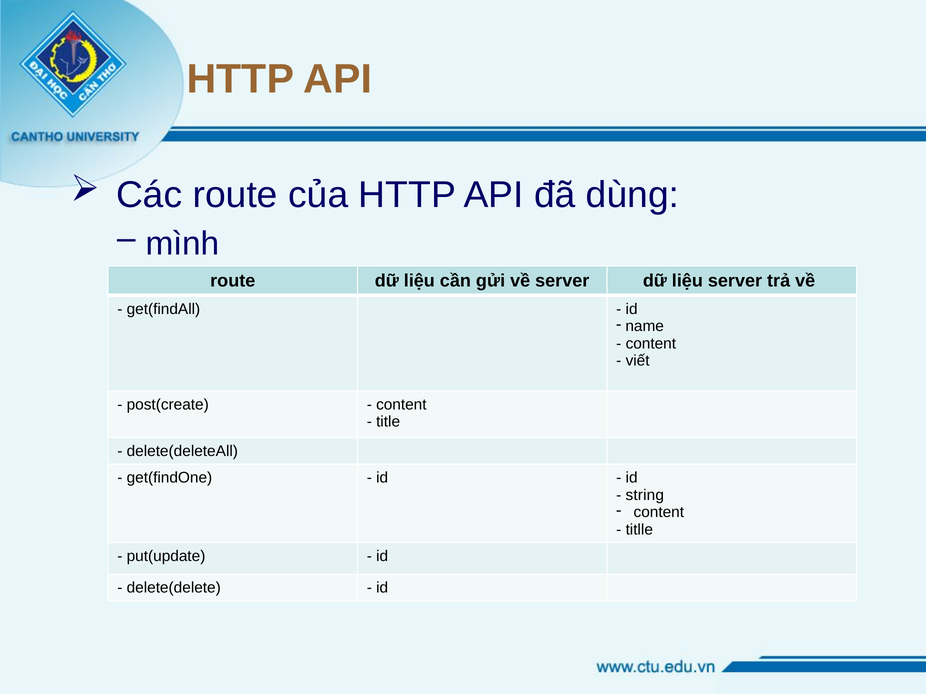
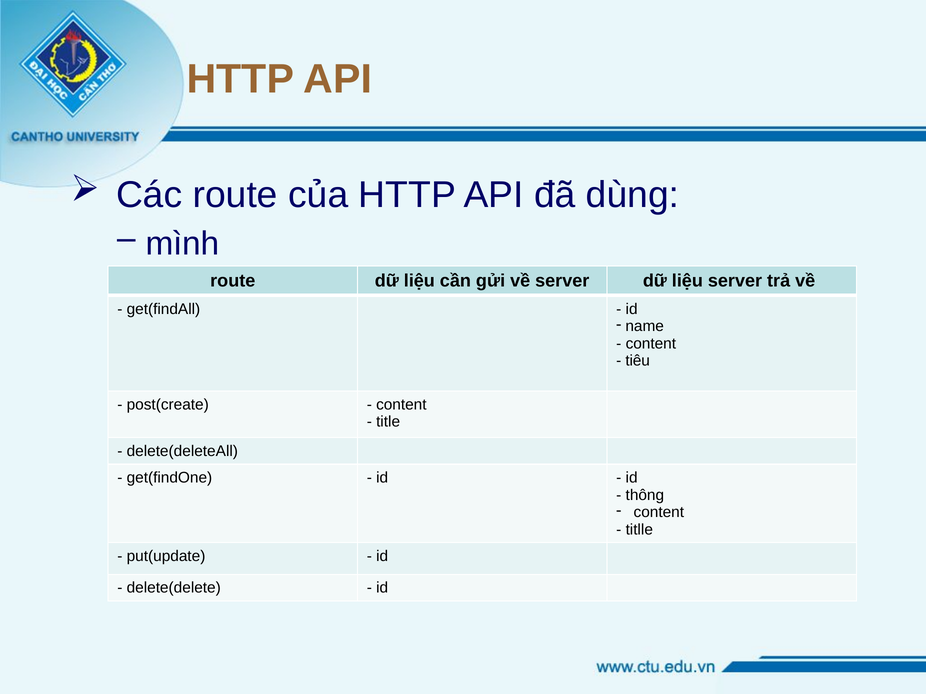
viết: viết -> tiêu
string: string -> thông
